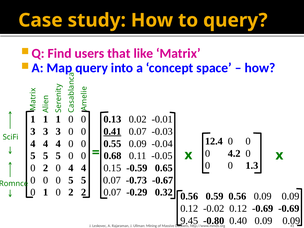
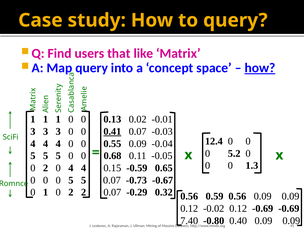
how at (260, 68) underline: none -> present
4.2: 4.2 -> 5.2
9.45: 9.45 -> 7.40
